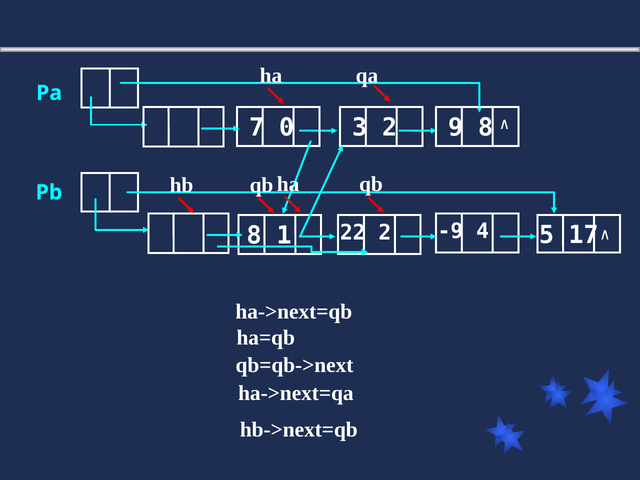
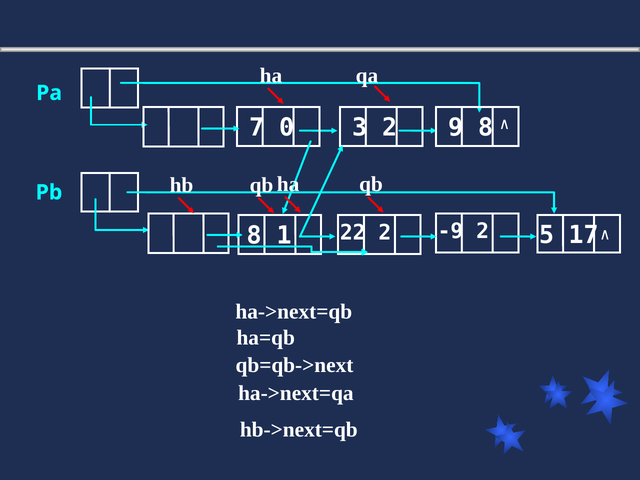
-9 4: 4 -> 2
